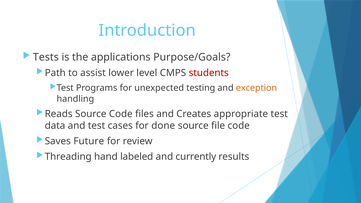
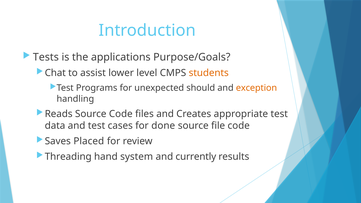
Path: Path -> Chat
students colour: red -> orange
testing: testing -> should
Future: Future -> Placed
labeled: labeled -> system
